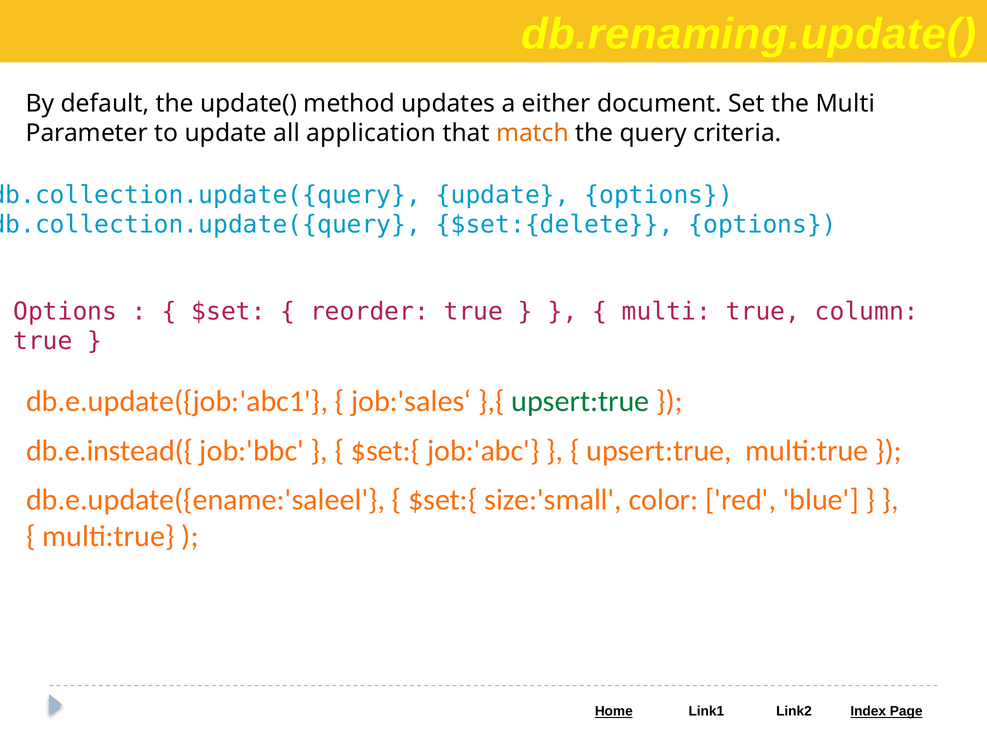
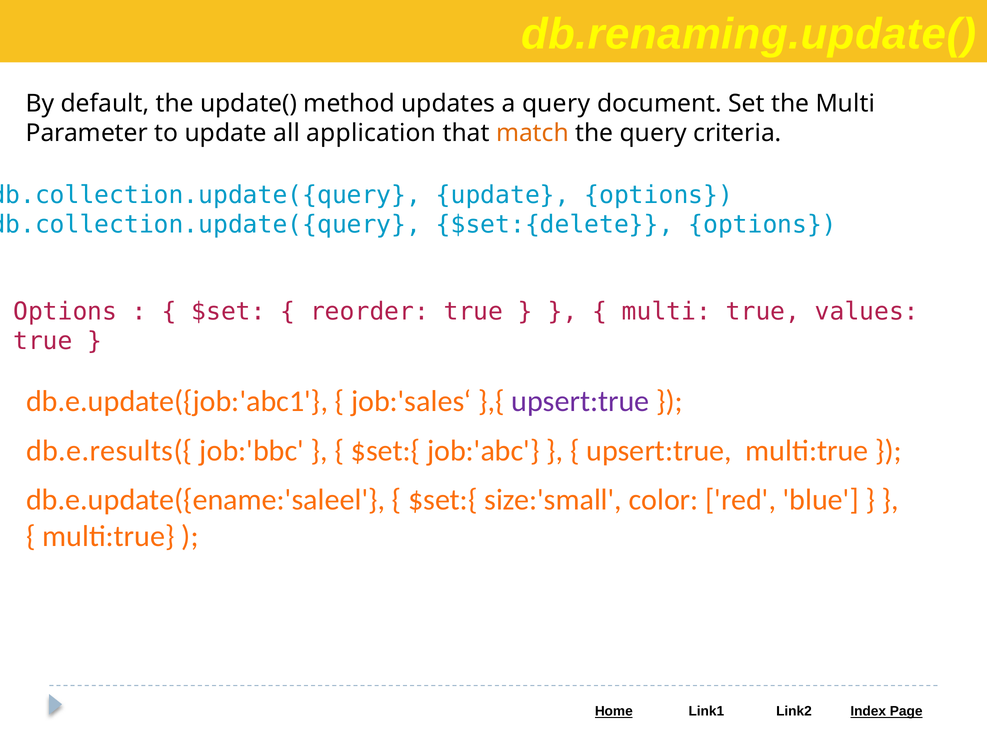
a either: either -> query
column: column -> values
upsert:true at (580, 402) colour: green -> purple
db.e.instead({: db.e.instead({ -> db.e.results({
